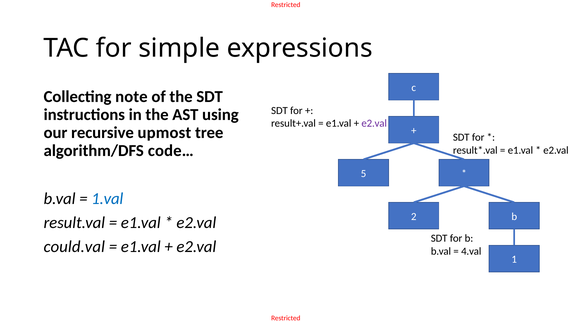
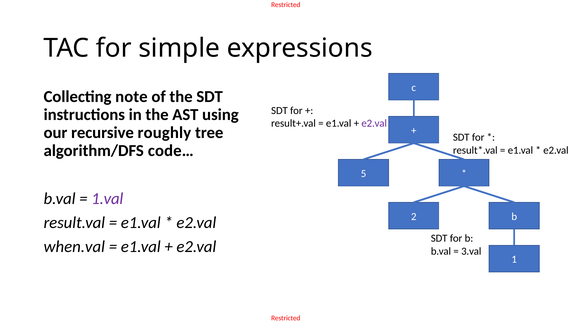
upmost: upmost -> roughly
1.val colour: blue -> purple
could.val: could.val -> when.val
4.val: 4.val -> 3.val
